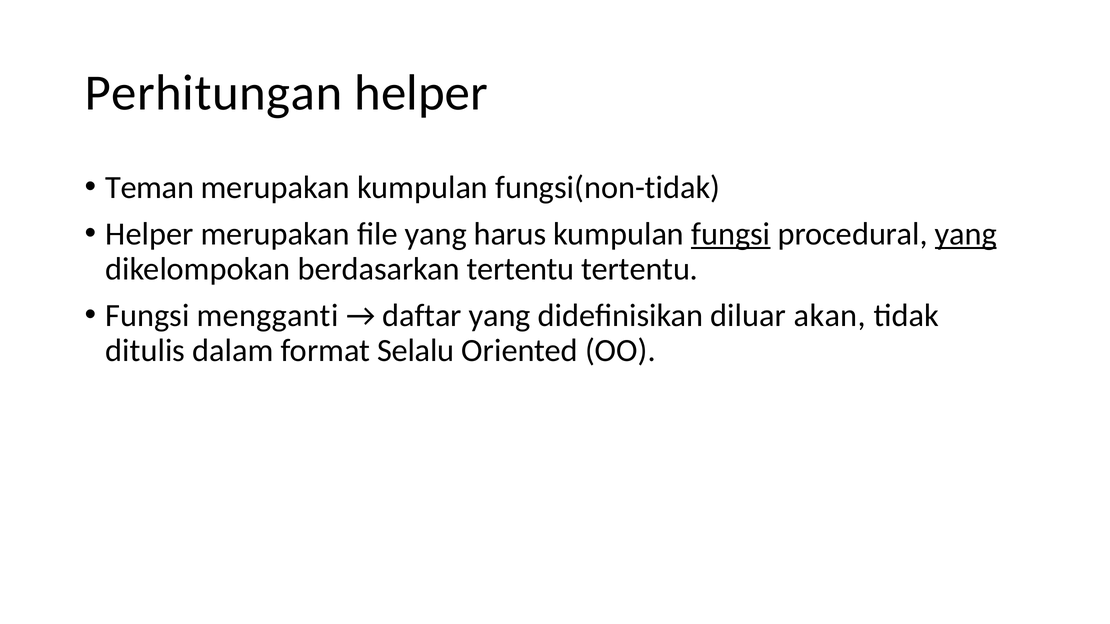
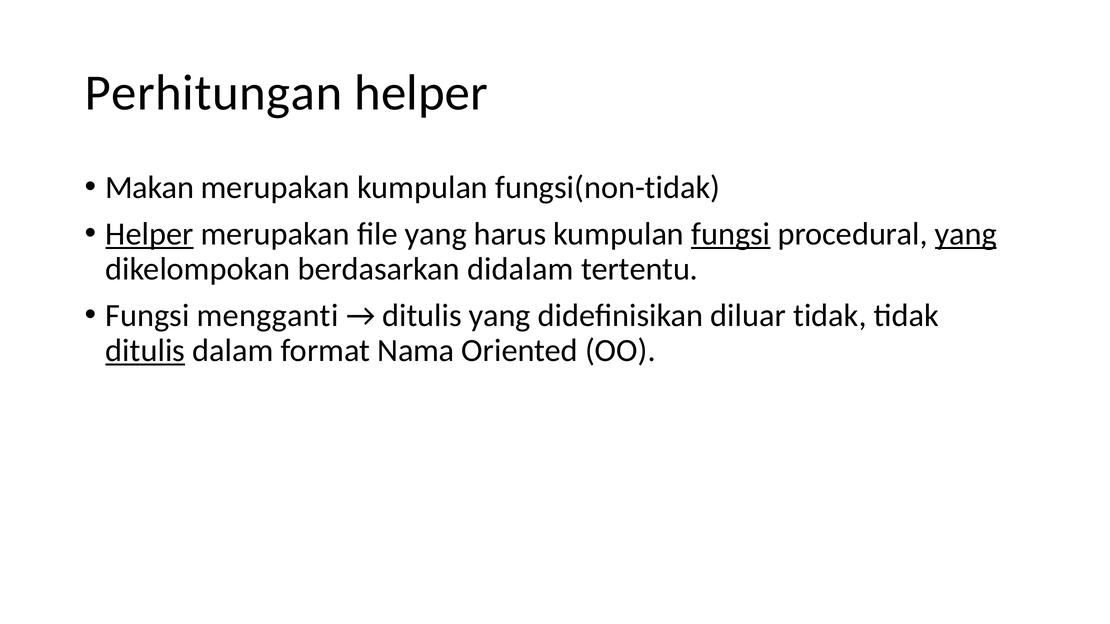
Teman: Teman -> Makan
Helper at (149, 234) underline: none -> present
berdasarkan tertentu: tertentu -> didalam
daftar at (422, 316): daftar -> ditulis
diluar akan: akan -> tidak
ditulis at (145, 351) underline: none -> present
Selalu: Selalu -> Nama
